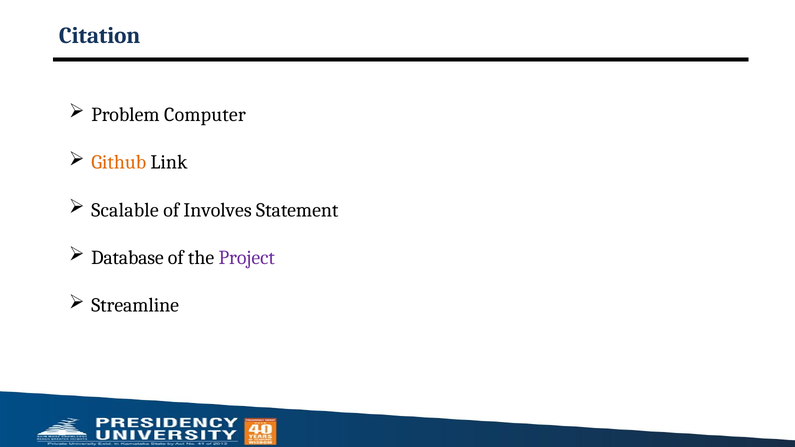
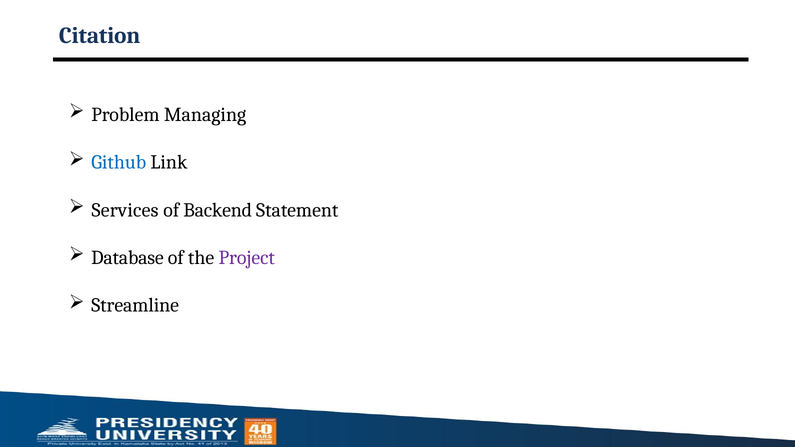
Computer: Computer -> Managing
Github colour: orange -> blue
Scalable: Scalable -> Services
Involves: Involves -> Backend
